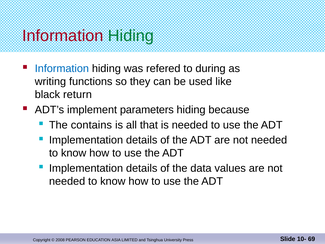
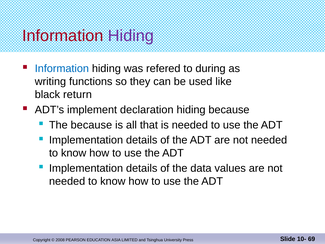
Hiding at (131, 36) colour: green -> purple
parameters: parameters -> declaration
The contains: contains -> because
